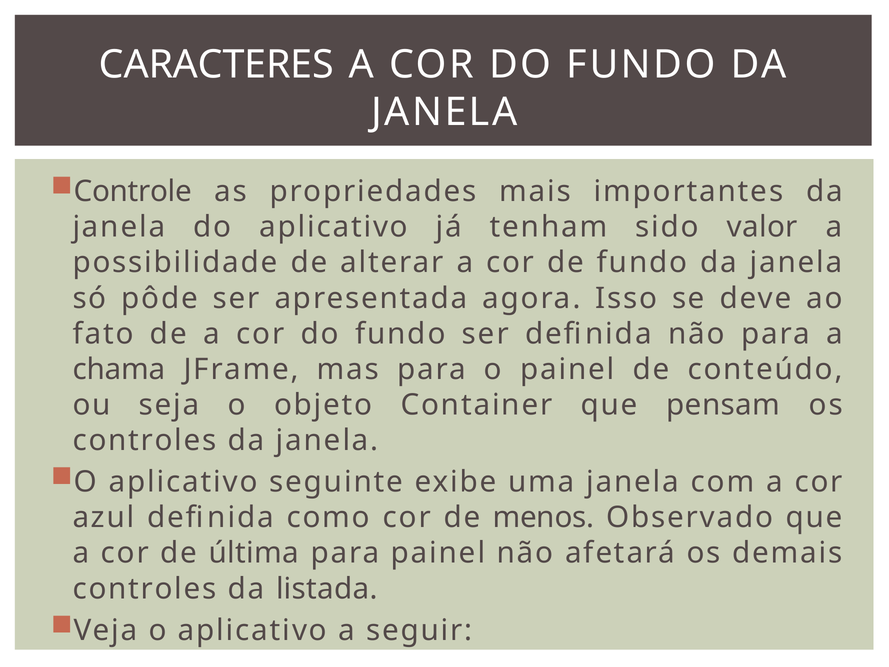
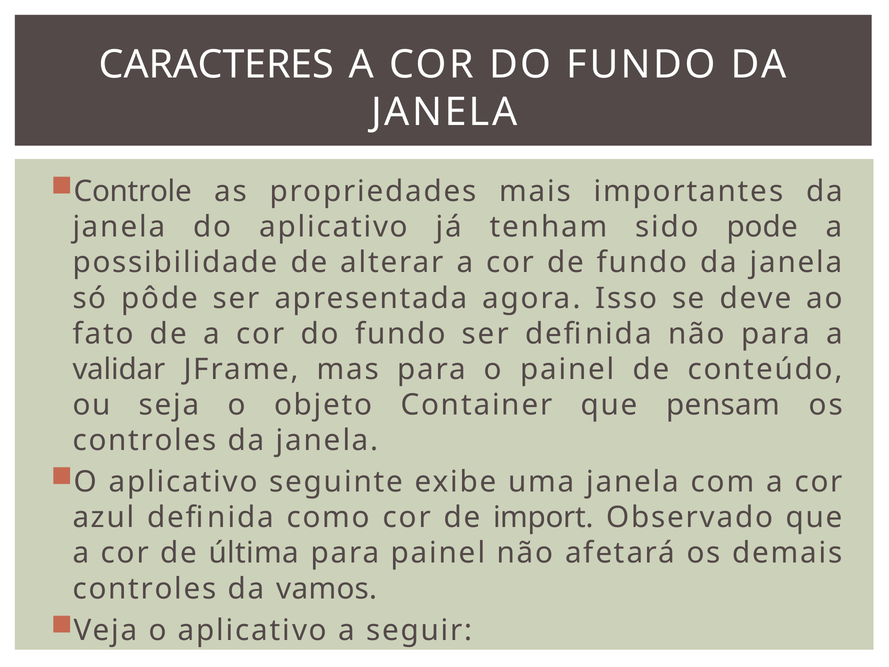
valor: valor -> pode
chama: chama -> validar
menos: menos -> import
listada: listada -> vamos
